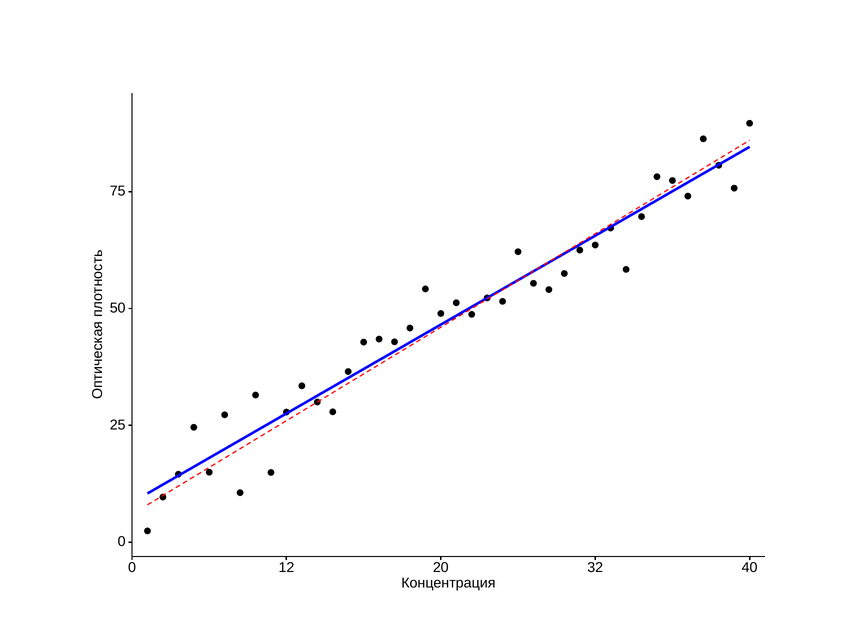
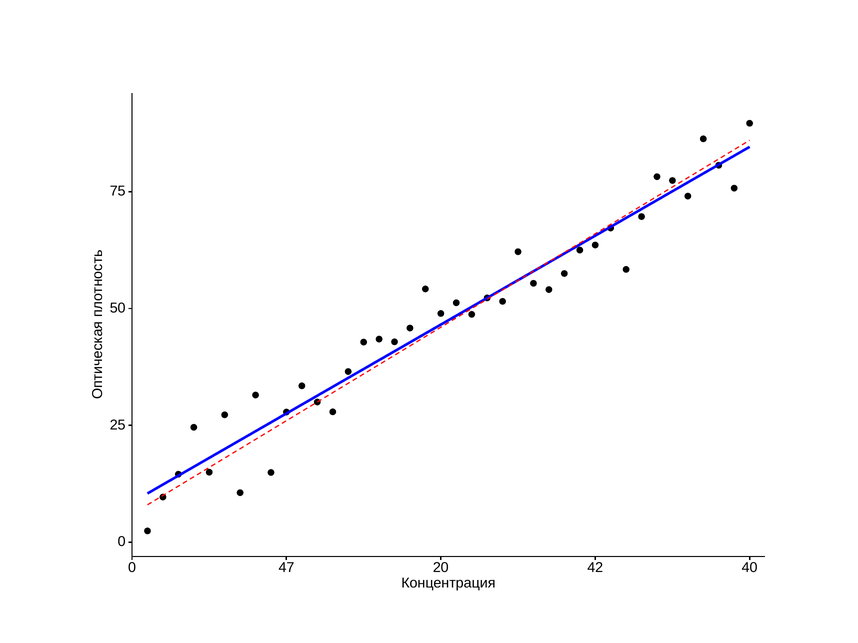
12: 12 -> 47
32: 32 -> 42
